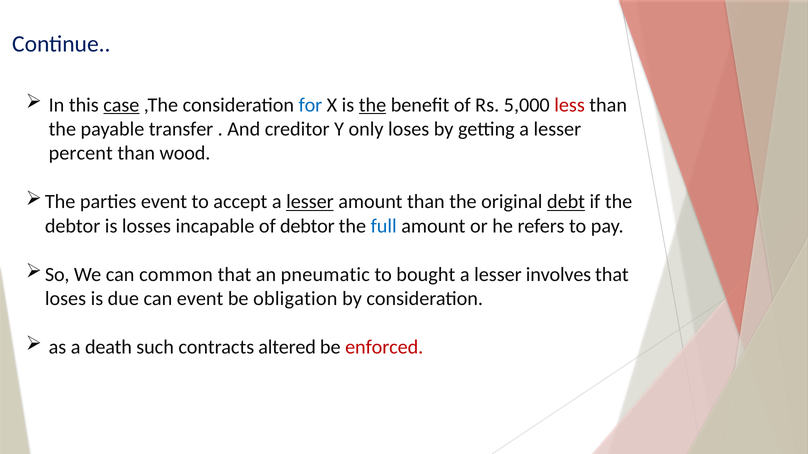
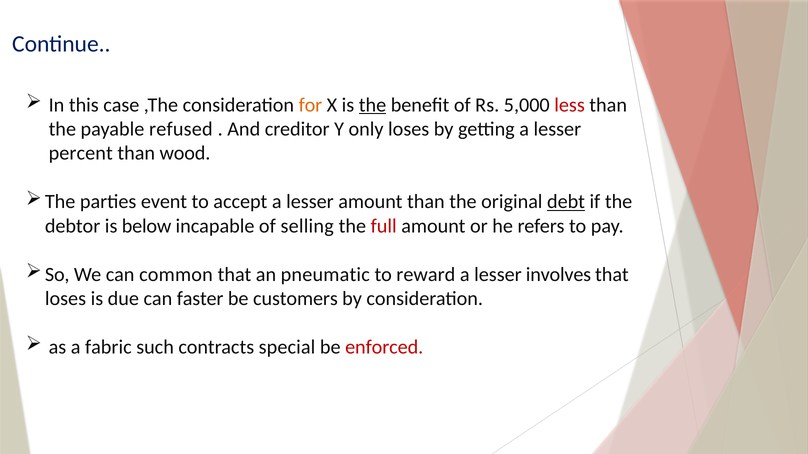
case underline: present -> none
for colour: blue -> orange
transfer: transfer -> refused
lesser at (310, 202) underline: present -> none
losses: losses -> below
of debtor: debtor -> selling
full colour: blue -> red
bought: bought -> reward
can event: event -> faster
obligation: obligation -> customers
death: death -> fabric
altered: altered -> special
